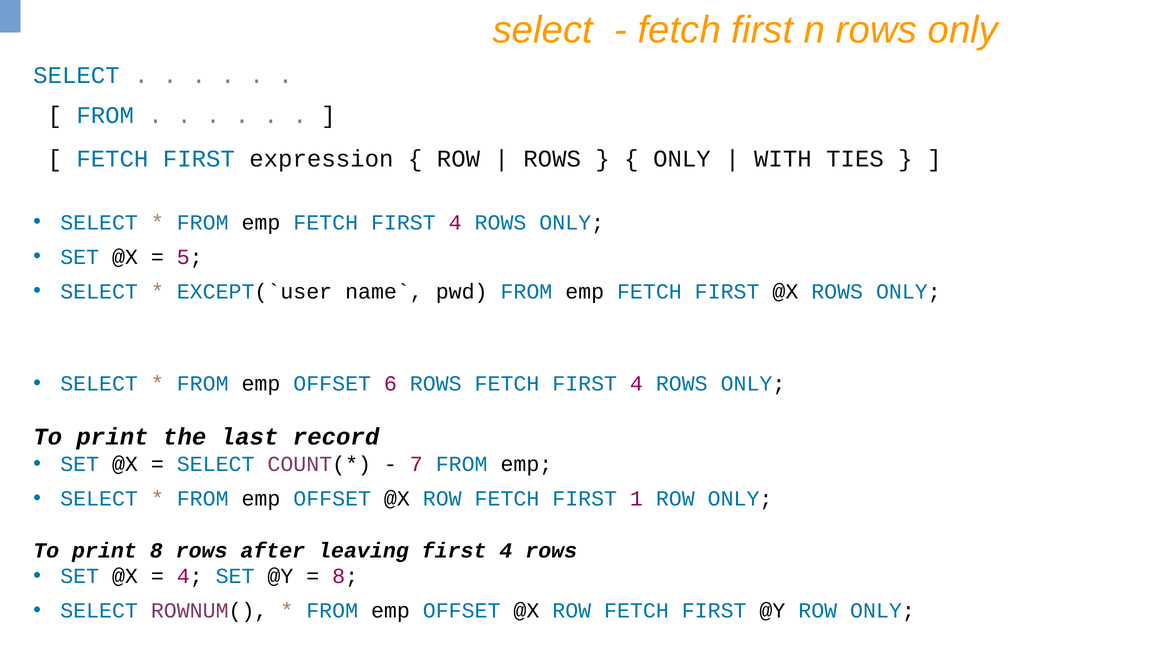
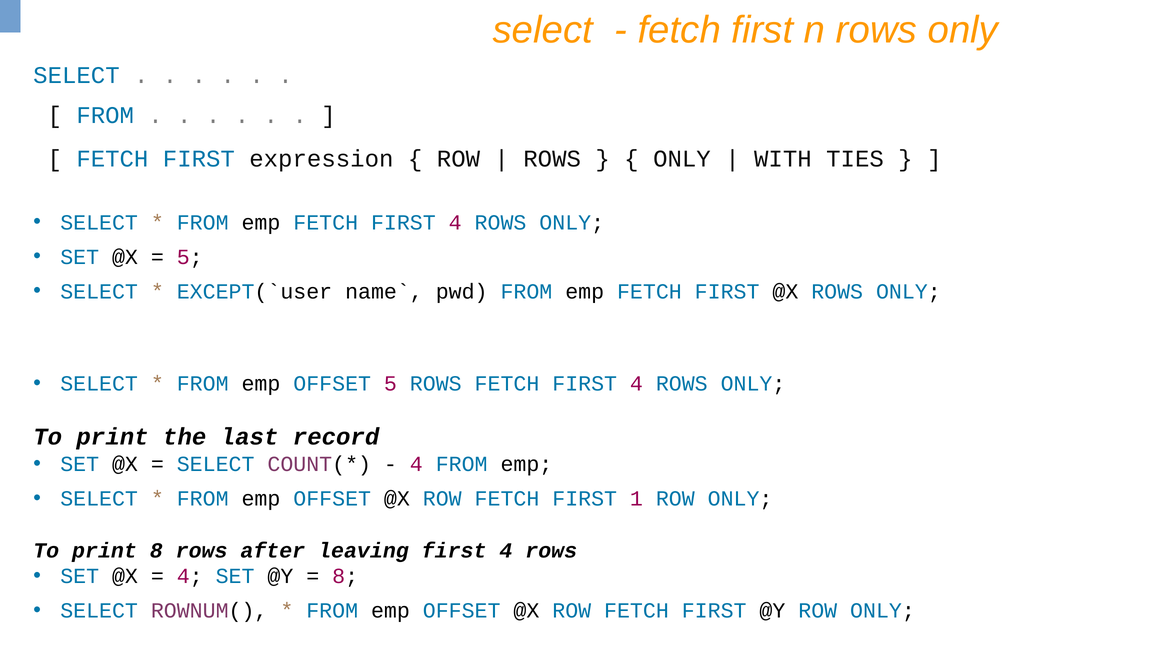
OFFSET 6: 6 -> 5
7 at (416, 465): 7 -> 4
